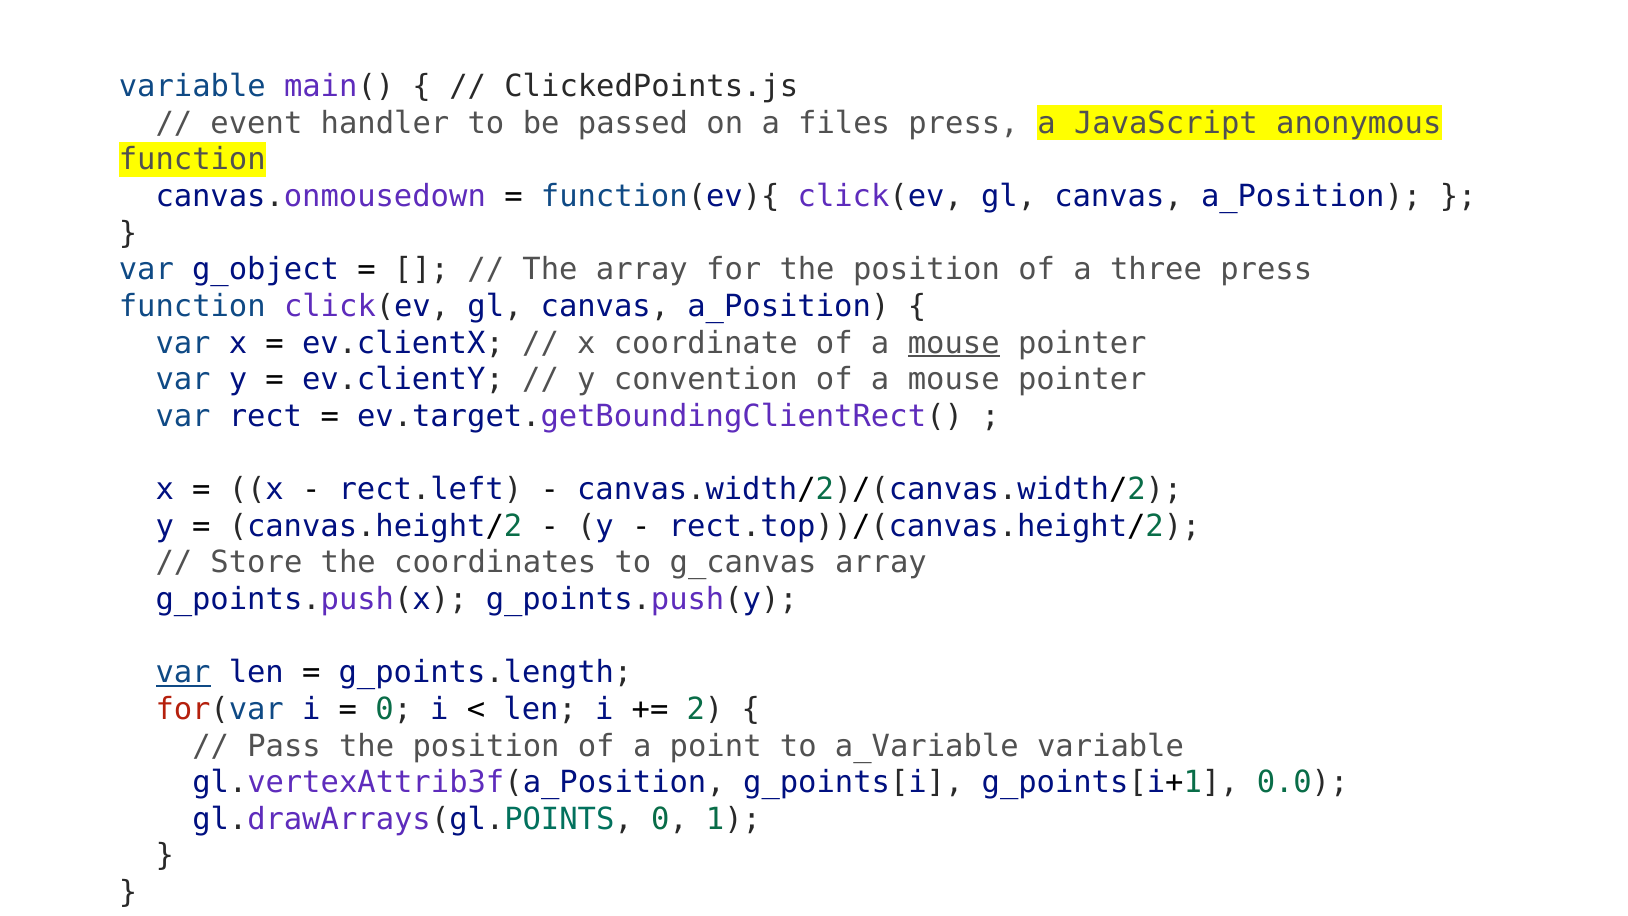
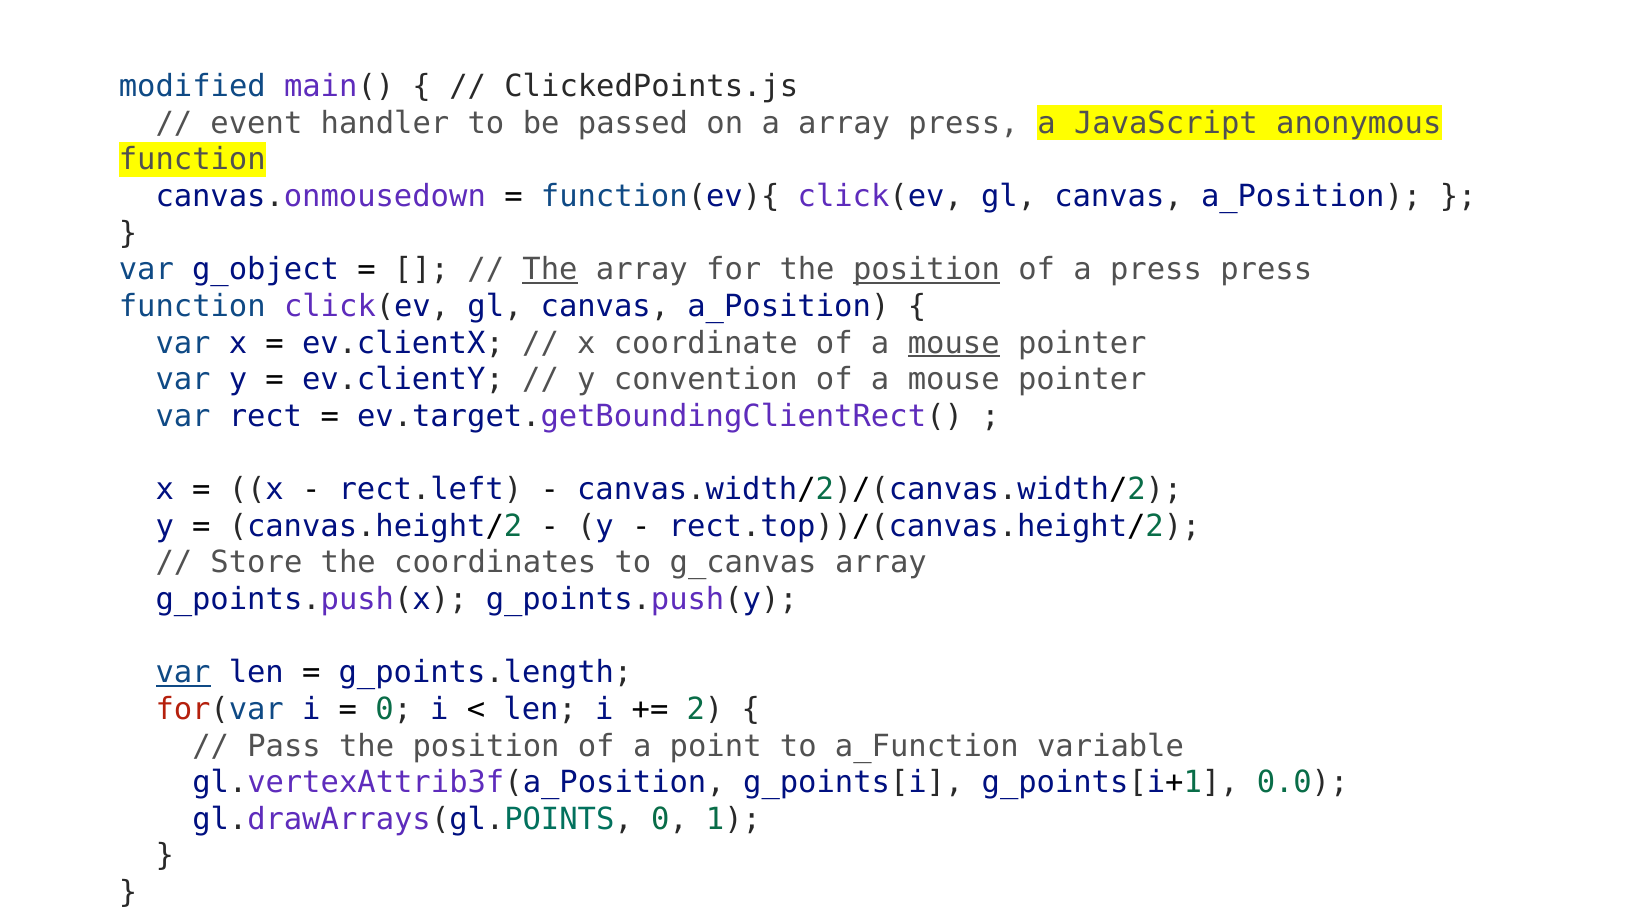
variable at (192, 86): variable -> modified
a files: files -> array
The at (550, 270) underline: none -> present
position at (927, 270) underline: none -> present
a three: three -> press
a_Variable: a_Variable -> a_Function
